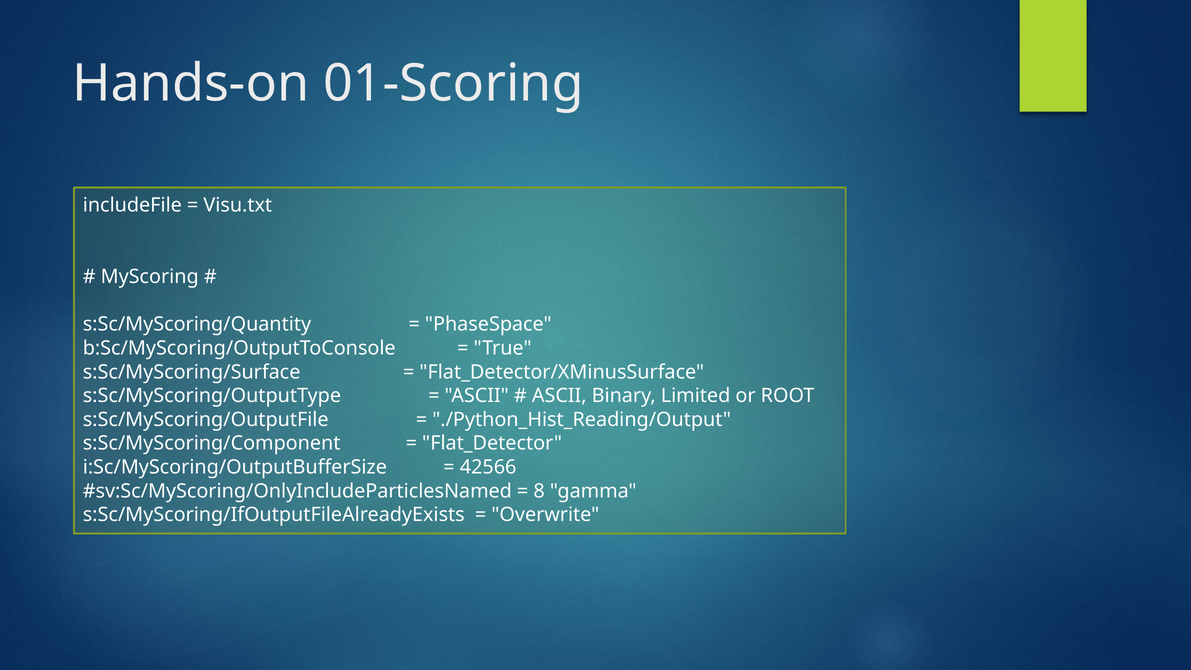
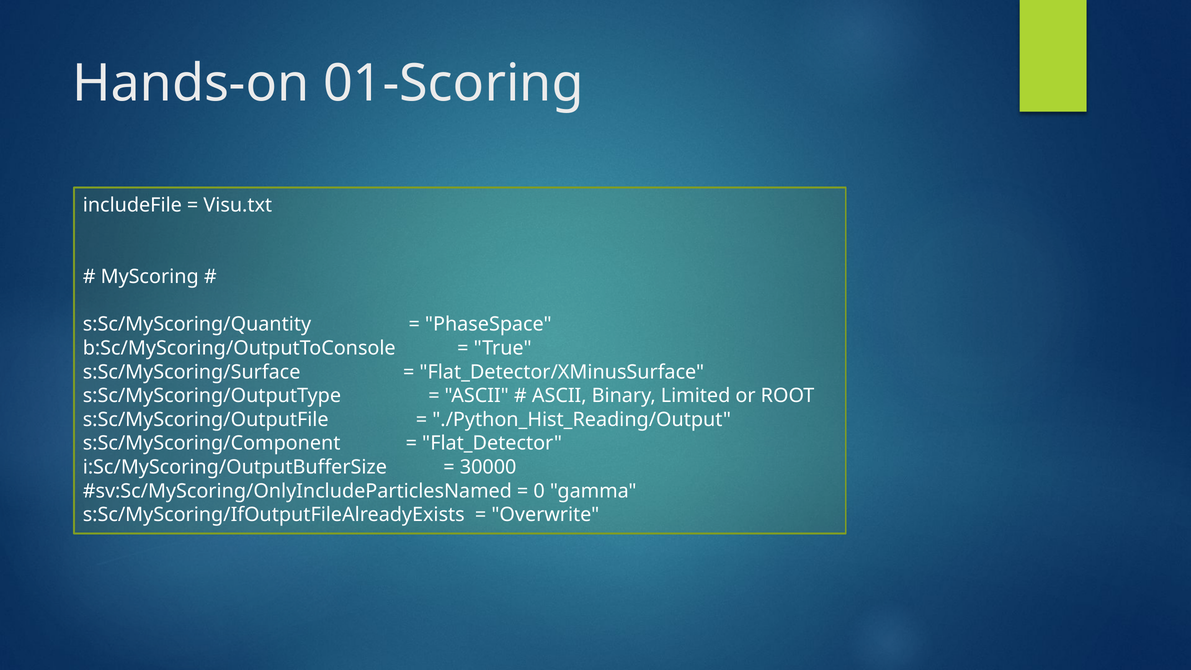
42566: 42566 -> 30000
8: 8 -> 0
